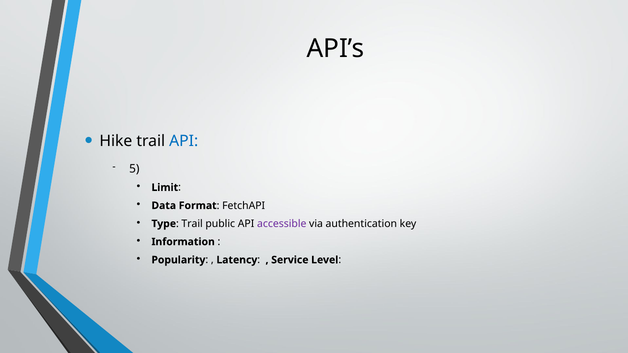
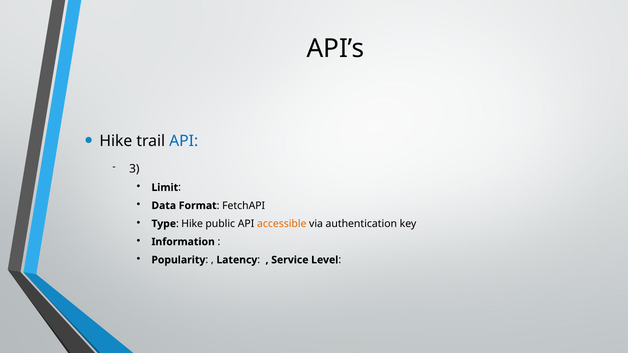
5: 5 -> 3
Type Trail: Trail -> Hike
accessible colour: purple -> orange
